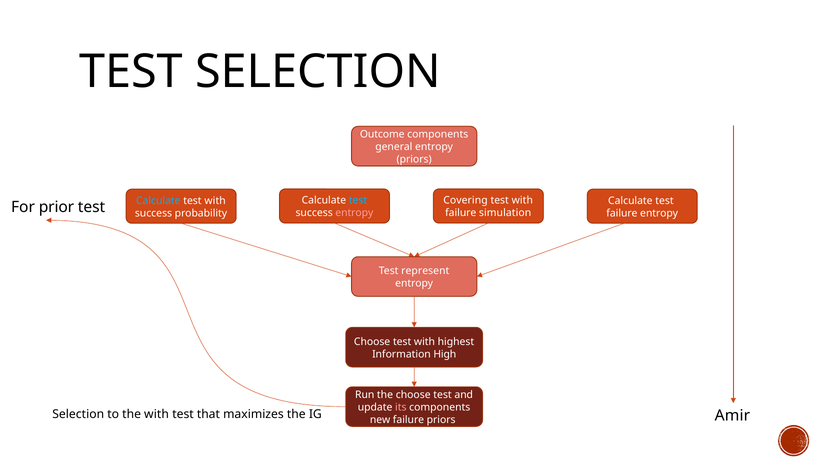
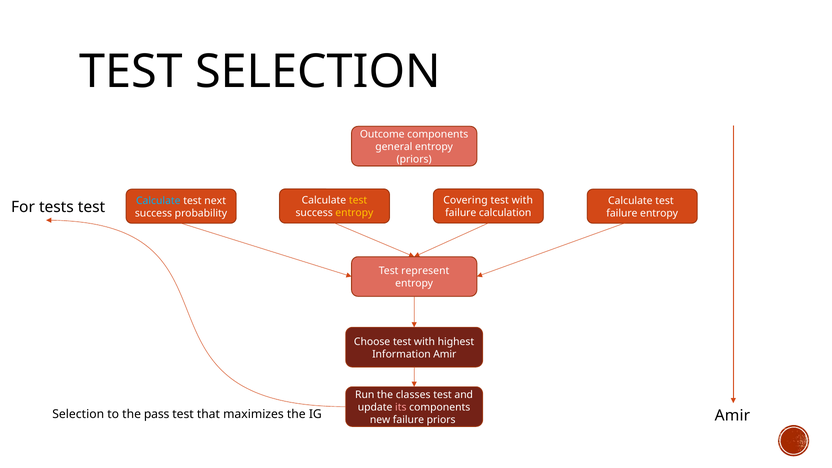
test at (358, 200) colour: light blue -> yellow
with at (215, 201): with -> next
prior: prior -> tests
entropy at (354, 213) colour: pink -> yellow
simulation: simulation -> calculation
Information High: High -> Amir
the choose: choose -> classes
the with: with -> pass
